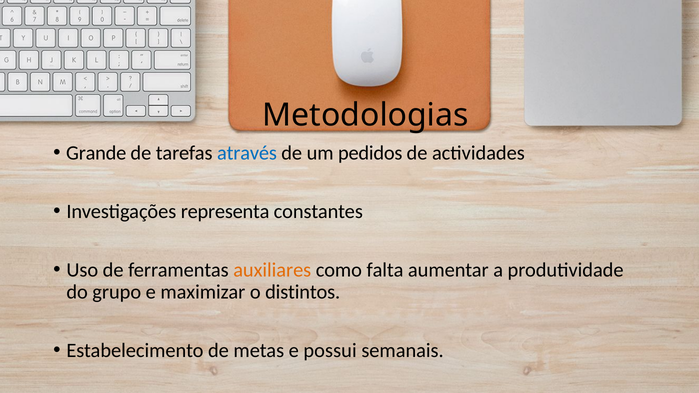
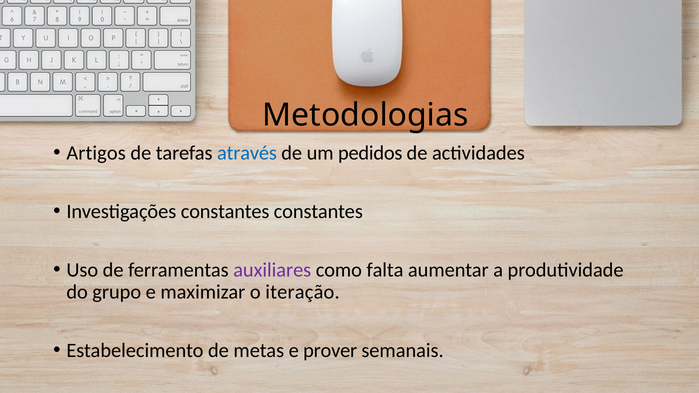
Grande: Grande -> Artigos
Investigações representa: representa -> constantes
auxiliares colour: orange -> purple
distintos: distintos -> iteração
possui: possui -> prover
